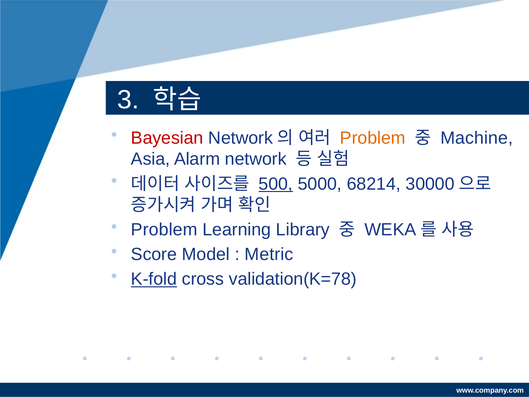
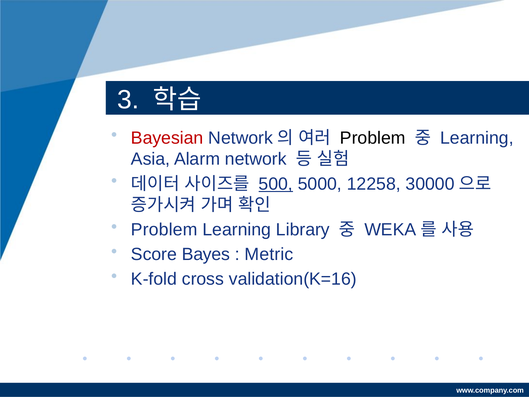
Problem at (373, 138) colour: orange -> black
Machine at (477, 138): Machine -> Learning
68214: 68214 -> 12258
Model: Model -> Bayes
K-fold underline: present -> none
validation(K=78: validation(K=78 -> validation(K=16
